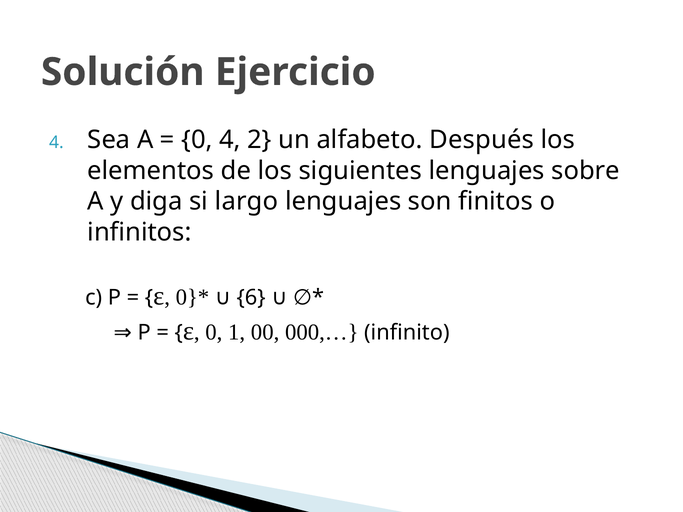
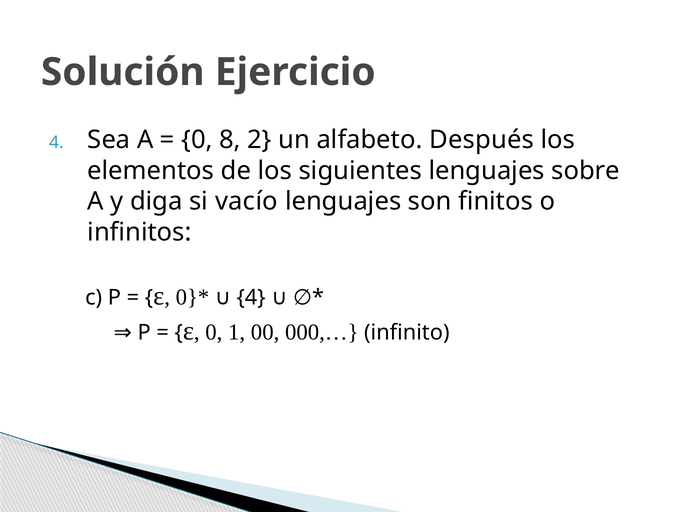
0 4: 4 -> 8
largo: largo -> vacío
6 at (251, 298): 6 -> 4
